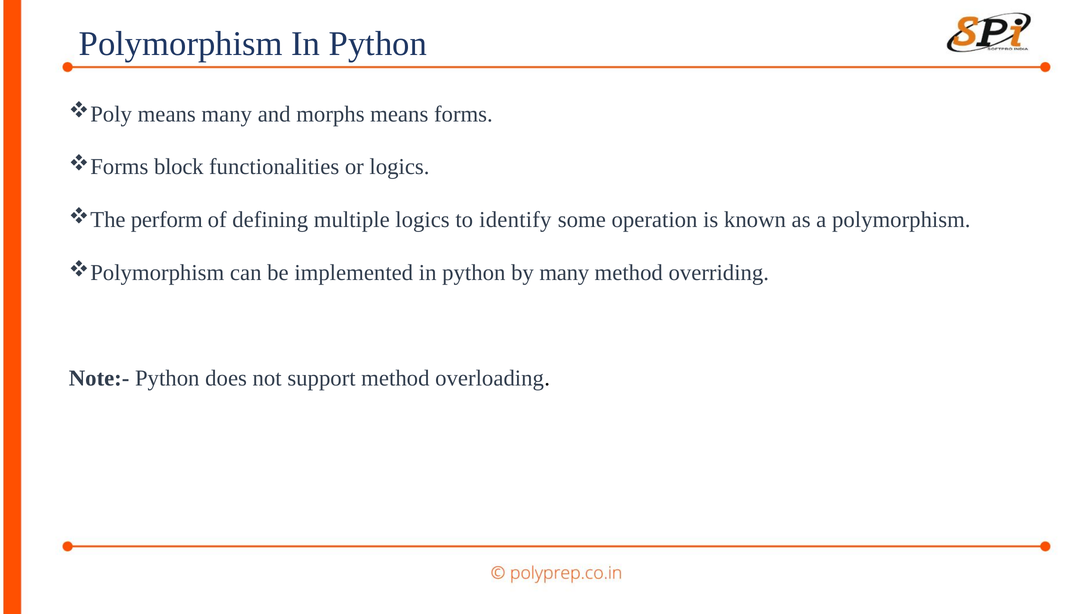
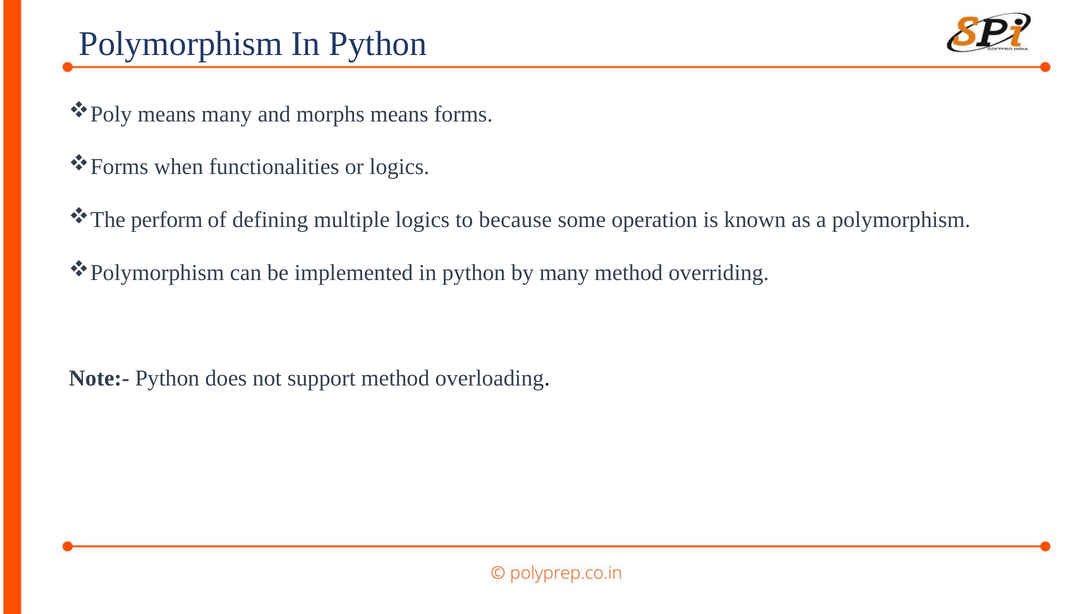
block: block -> when
identify: identify -> because
